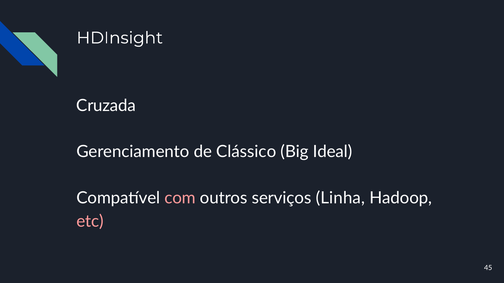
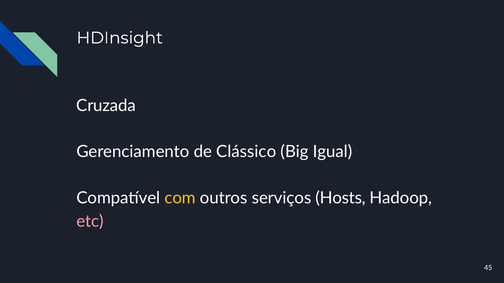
Ideal: Ideal -> Igual
com colour: pink -> yellow
Linha: Linha -> Hosts
